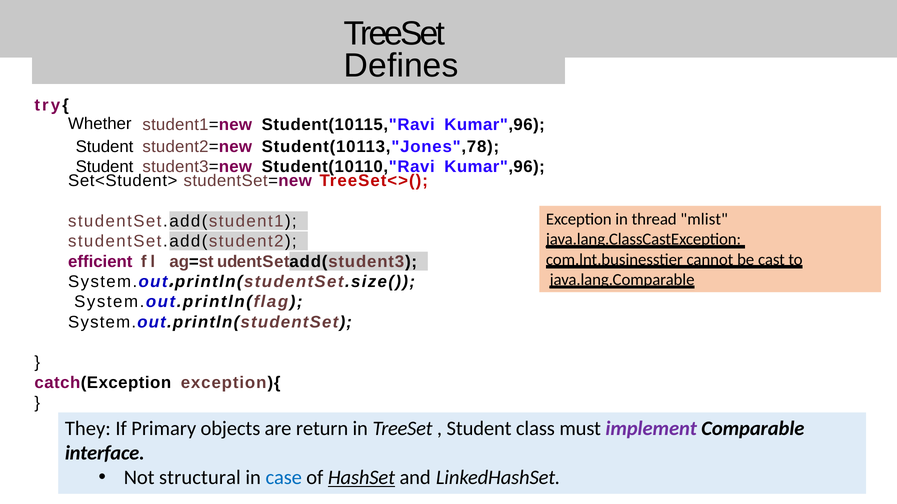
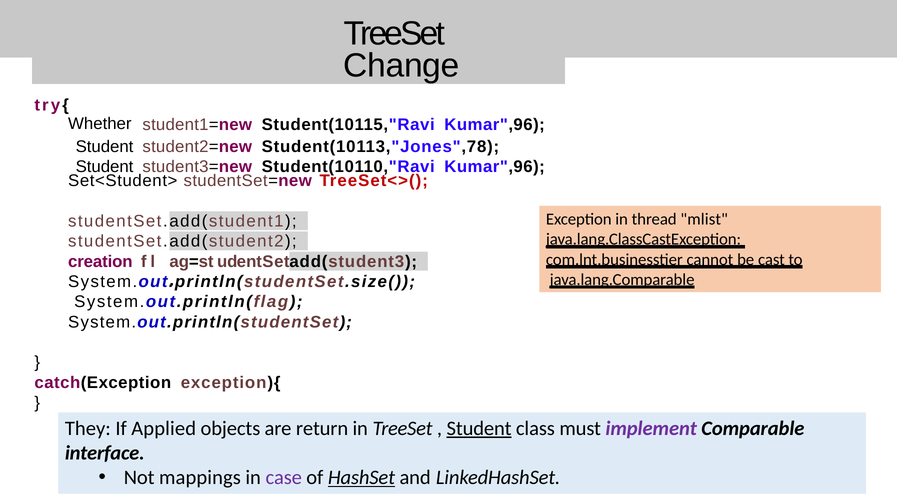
Defines: Defines -> Change
efficient: efficient -> creation
Primary: Primary -> Applied
Student at (479, 429) underline: none -> present
structural: structural -> mappings
case colour: blue -> purple
